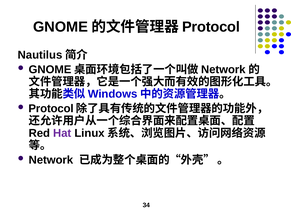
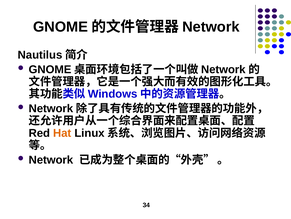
Protocol at (211, 27): Protocol -> Network
Protocol at (51, 108): Protocol -> Network
Hat colour: purple -> orange
